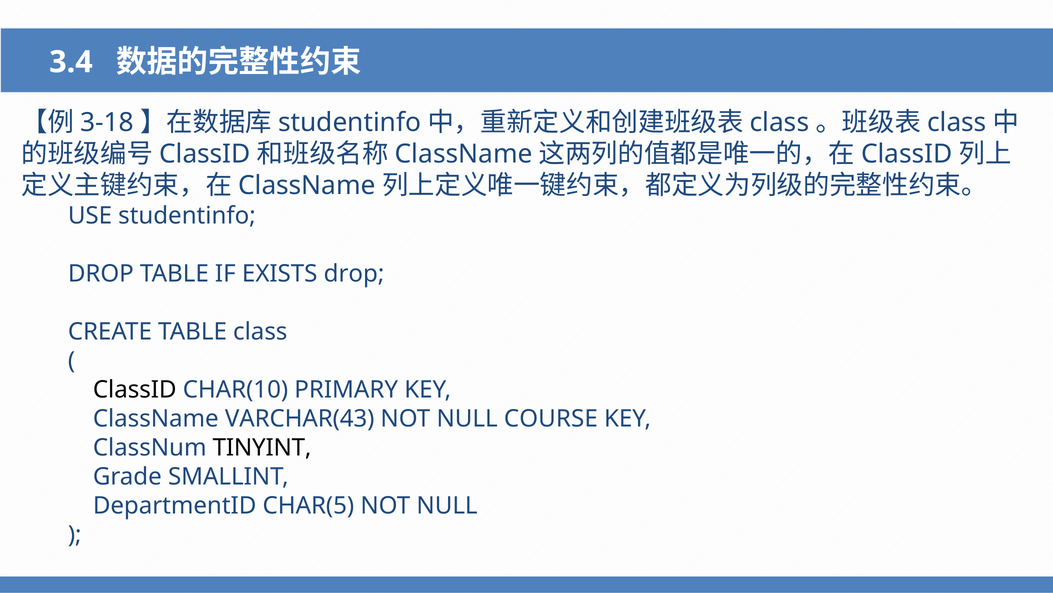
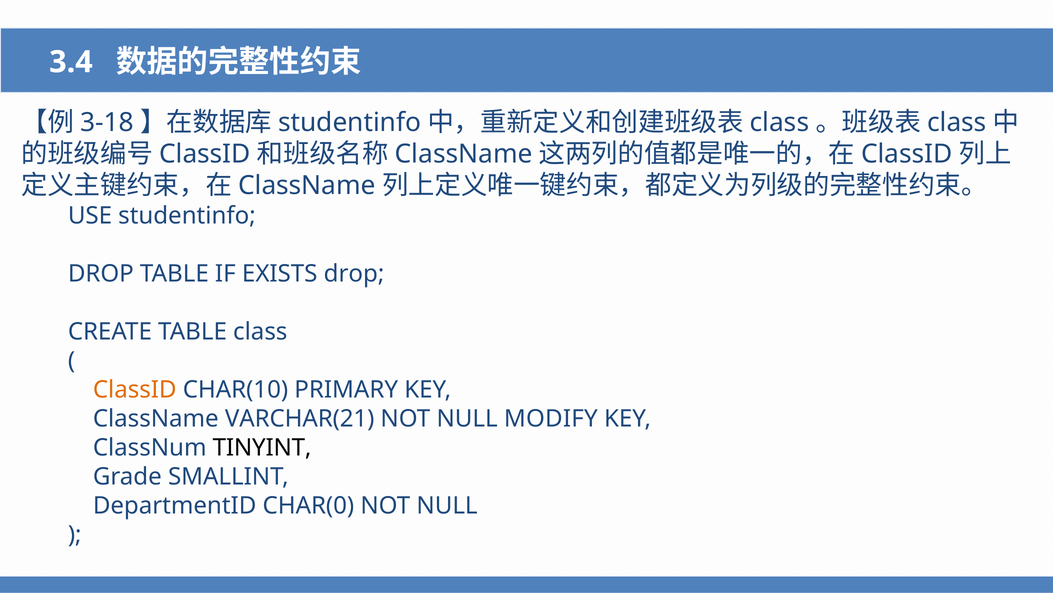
ClassID at (135, 389) colour: black -> orange
VARCHAR(43: VARCHAR(43 -> VARCHAR(21
COURSE: COURSE -> MODIFY
CHAR(5: CHAR(5 -> CHAR(0
